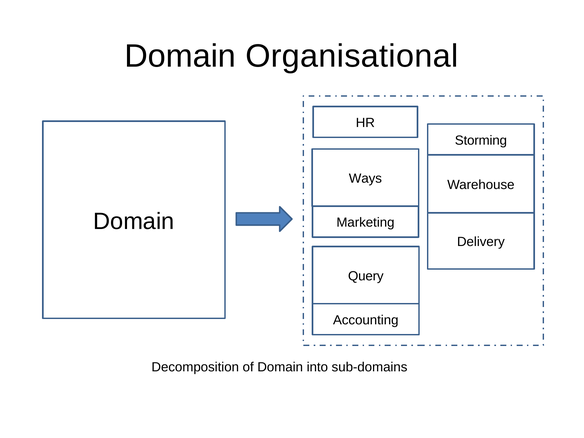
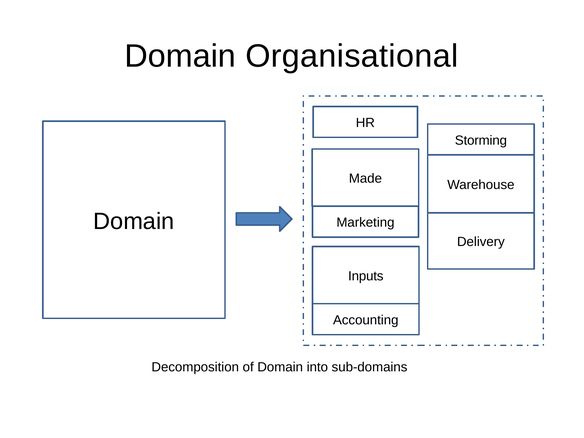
Ways: Ways -> Made
Query: Query -> Inputs
